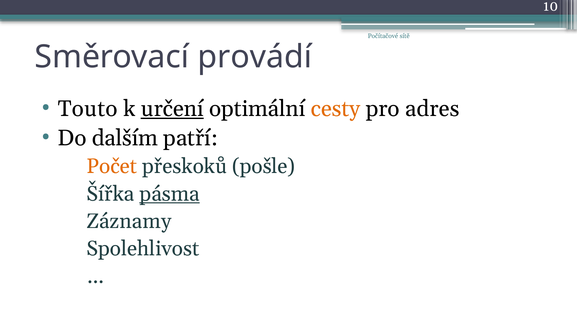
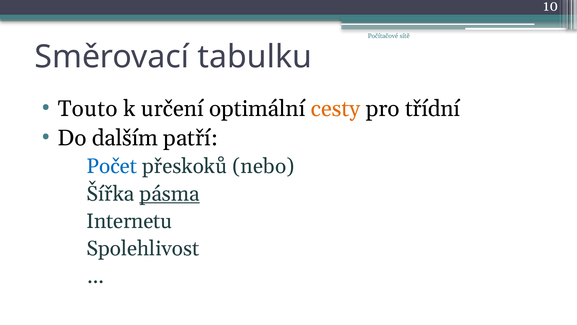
provádí: provádí -> tabulku
určení underline: present -> none
adres: adres -> třídní
Počet colour: orange -> blue
pošle: pošle -> nebo
Záznamy: Záznamy -> Internetu
